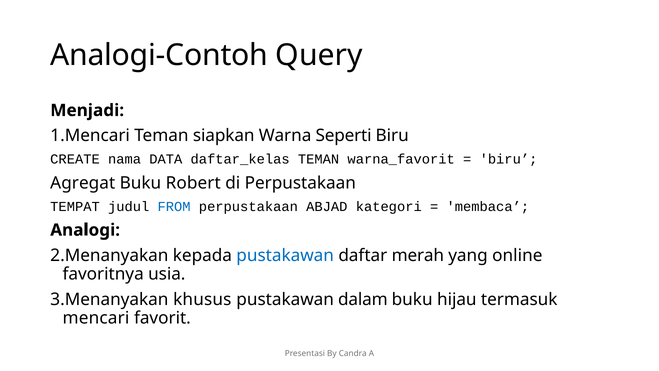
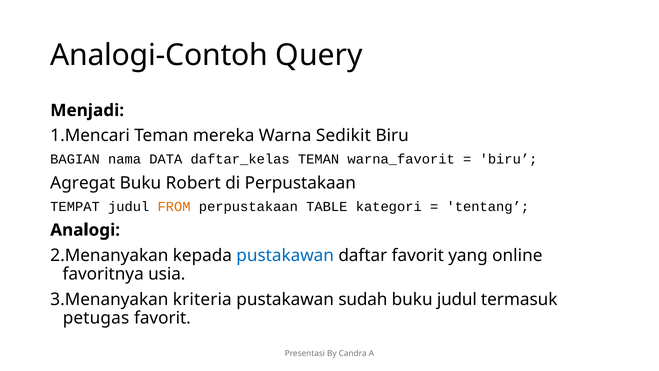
siapkan: siapkan -> mereka
Seperti: Seperti -> Sedikit
CREATE: CREATE -> BAGIAN
FROM colour: blue -> orange
ABJAD: ABJAD -> TABLE
membaca: membaca -> tentang
daftar merah: merah -> favorit
khusus: khusus -> kriteria
dalam: dalam -> sudah
buku hijau: hijau -> judul
mencari: mencari -> petugas
